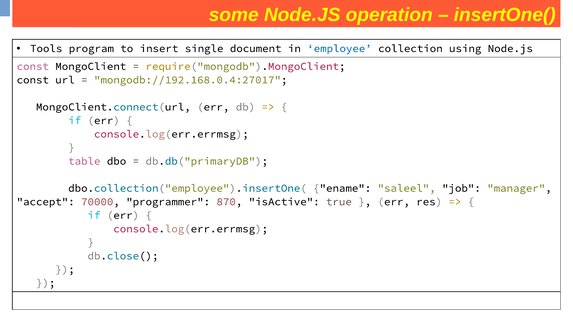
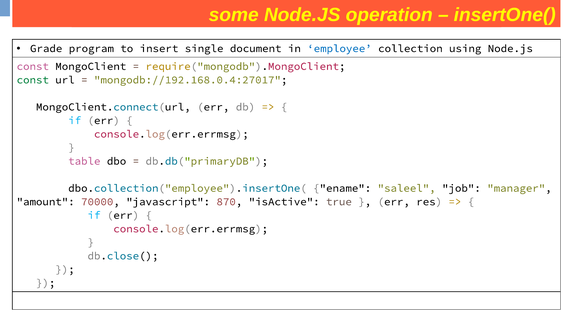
Tools: Tools -> Grade
const at (33, 80) colour: black -> green
accept: accept -> amount
programmer: programmer -> javascript
